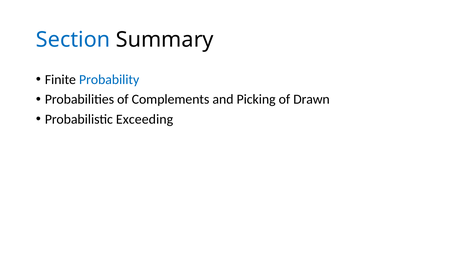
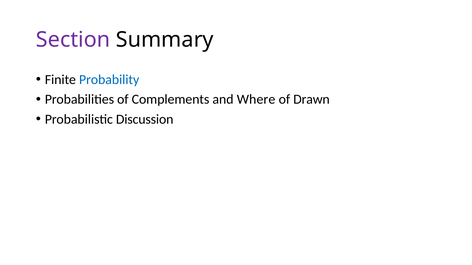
Section colour: blue -> purple
Picking: Picking -> Where
Exceeding: Exceeding -> Discussion
